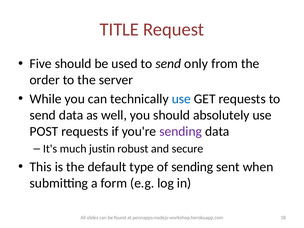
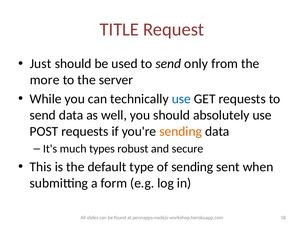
Five: Five -> Just
order: order -> more
sending at (181, 131) colour: purple -> orange
justin: justin -> types
